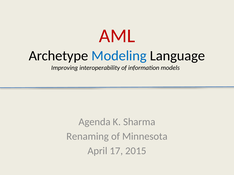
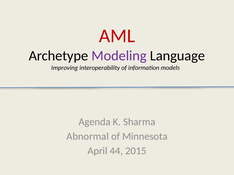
Modeling colour: blue -> purple
Renaming: Renaming -> Abnormal
17: 17 -> 44
